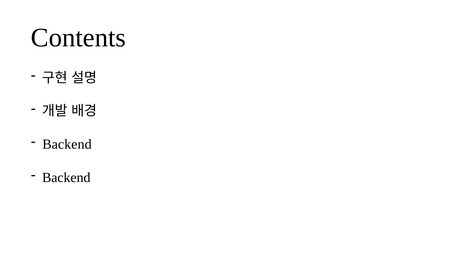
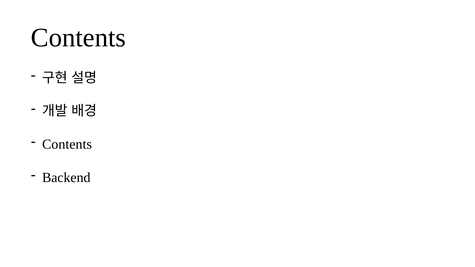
Backend at (67, 144): Backend -> Contents
